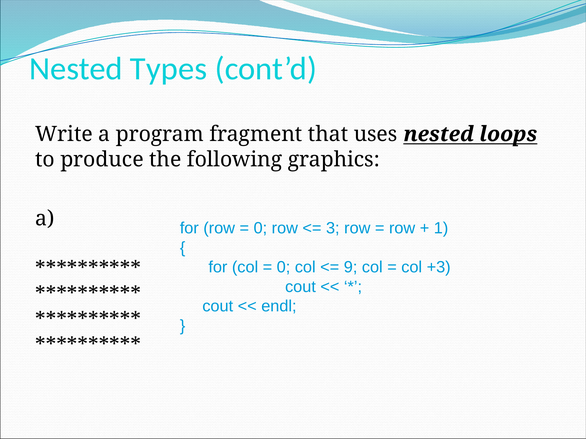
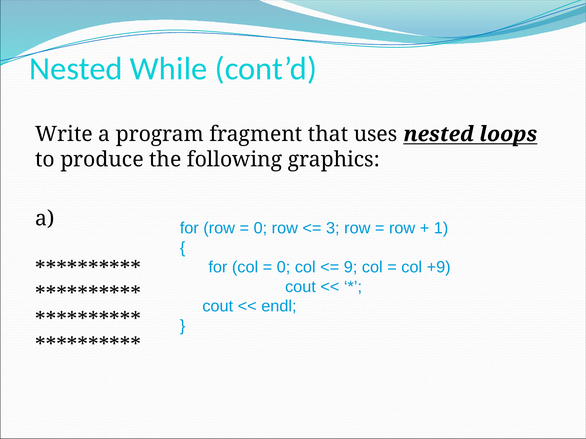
Types: Types -> While
+3: +3 -> +9
